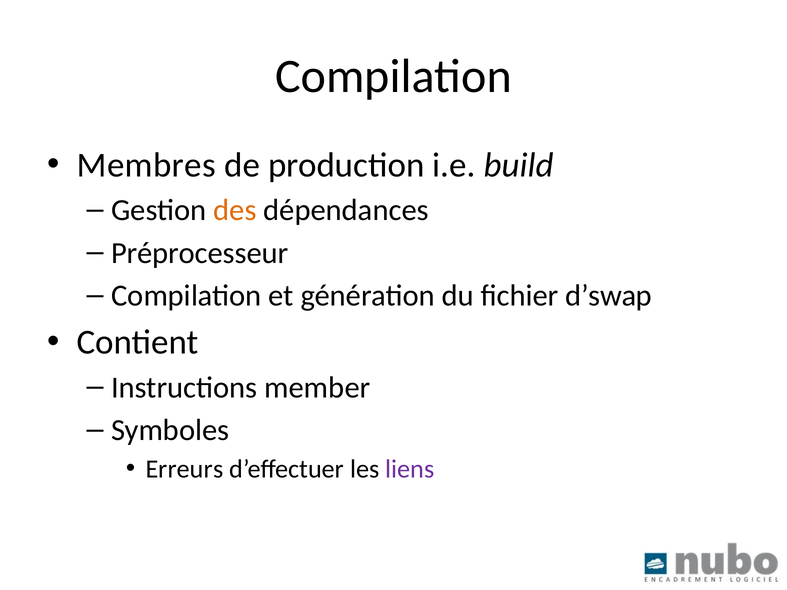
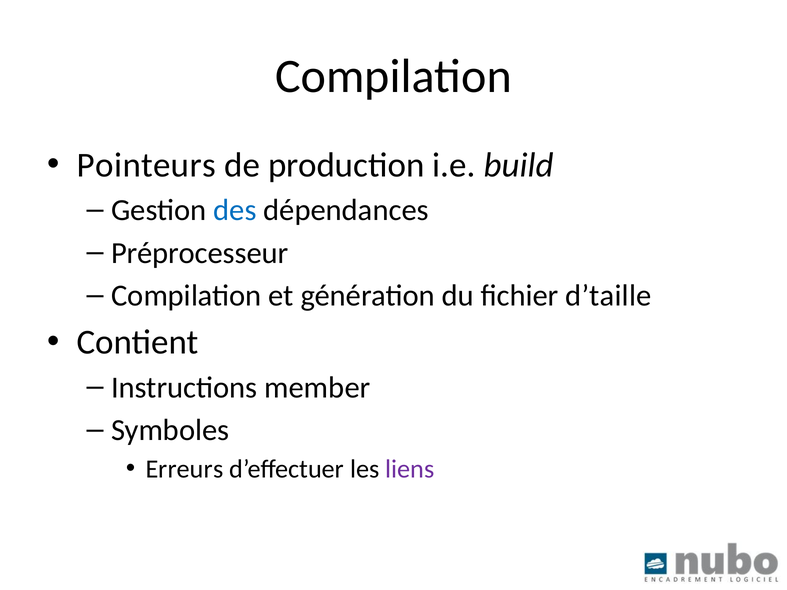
Membres: Membres -> Pointeurs
des colour: orange -> blue
d’swap: d’swap -> d’taille
